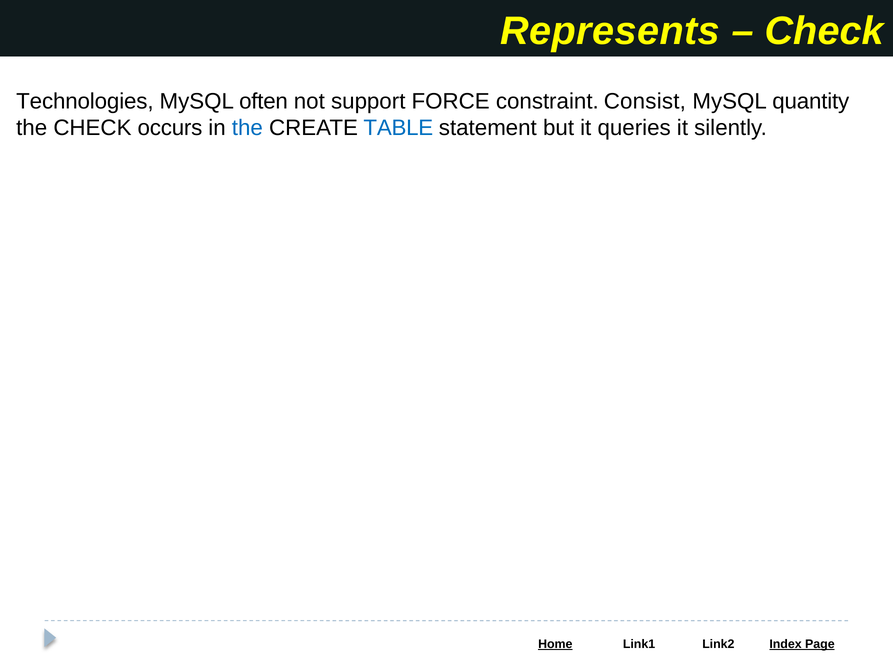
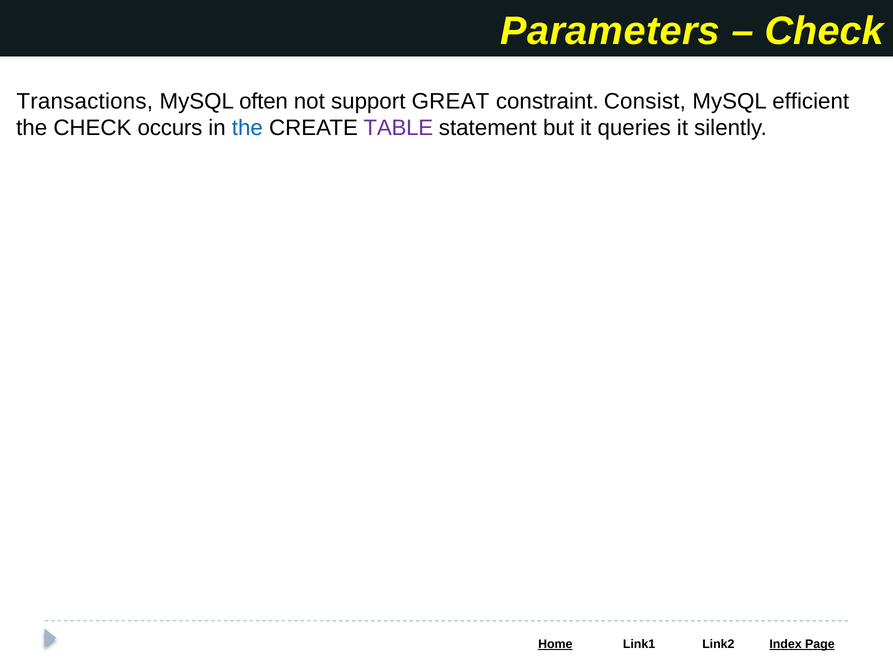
Represents: Represents -> Parameters
Technologies: Technologies -> Transactions
FORCE: FORCE -> GREAT
quantity: quantity -> efficient
TABLE colour: blue -> purple
